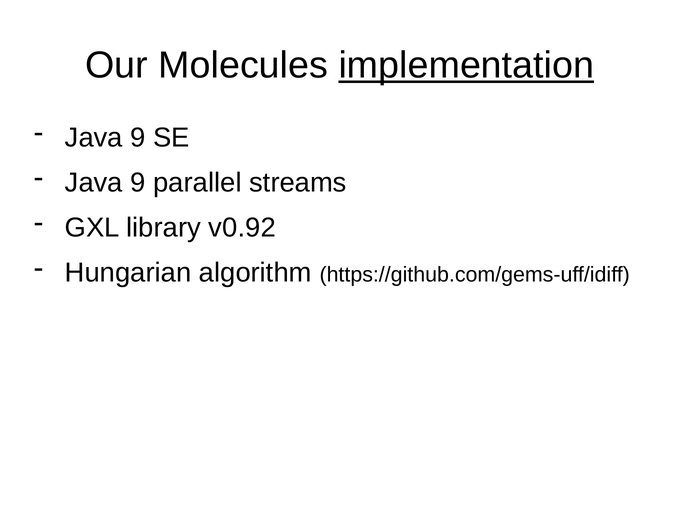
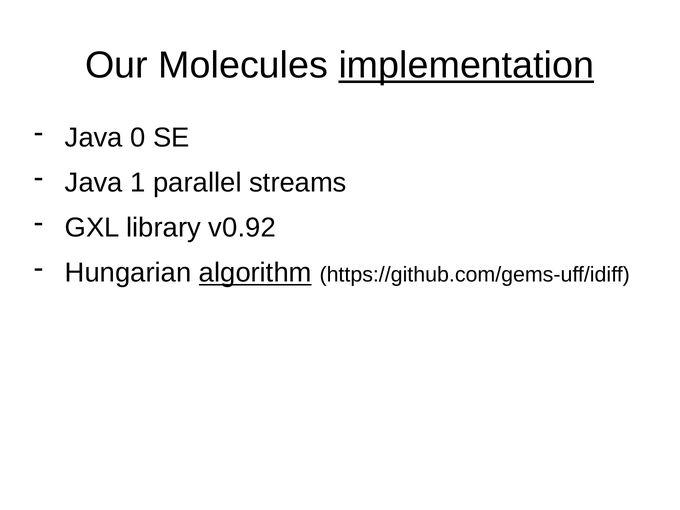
9 at (138, 138): 9 -> 0
9 at (138, 183): 9 -> 1
algorithm underline: none -> present
